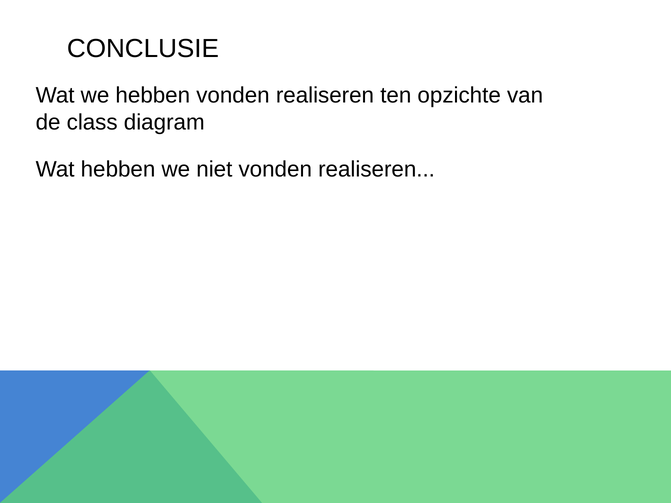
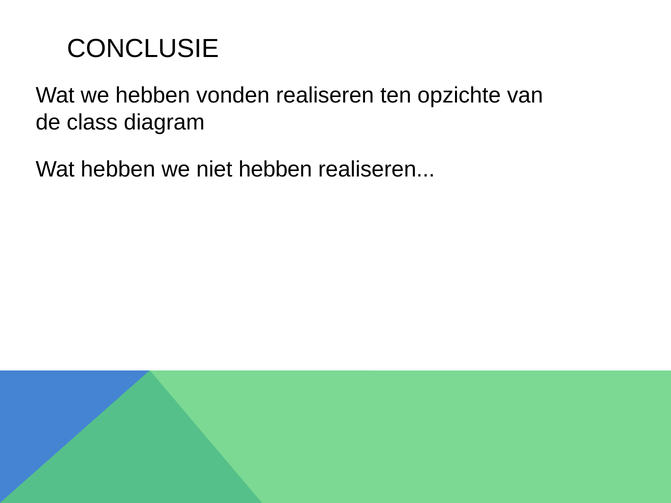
niet vonden: vonden -> hebben
